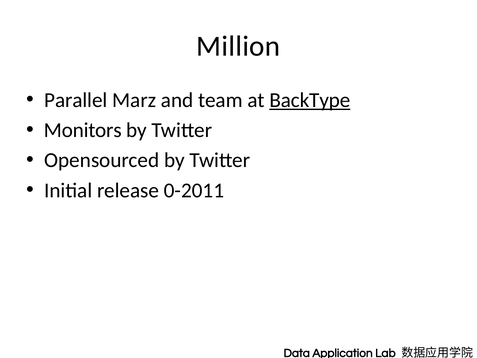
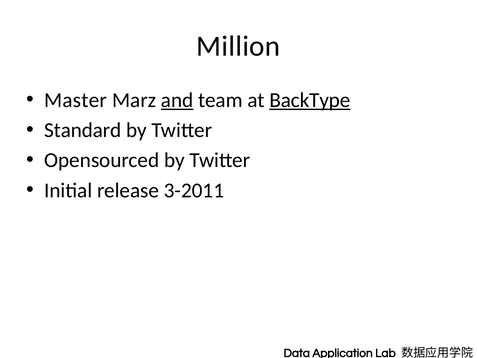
Parallel: Parallel -> Master
and underline: none -> present
Monitors: Monitors -> Standard
0-2011: 0-2011 -> 3-2011
